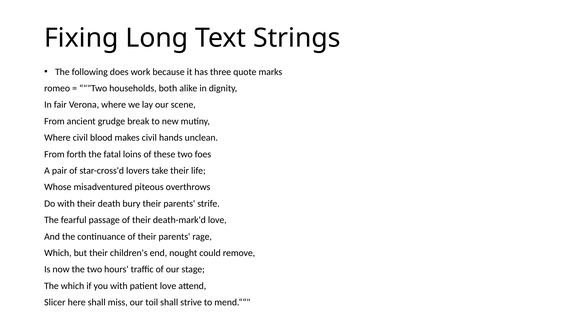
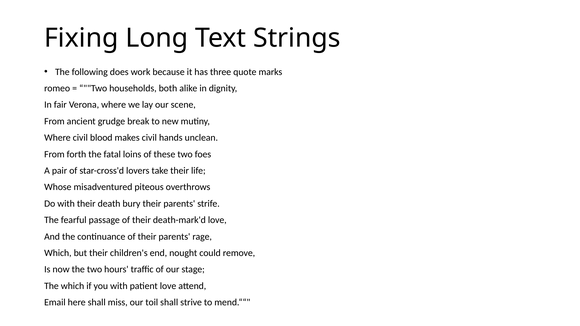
Slicer: Slicer -> Email
